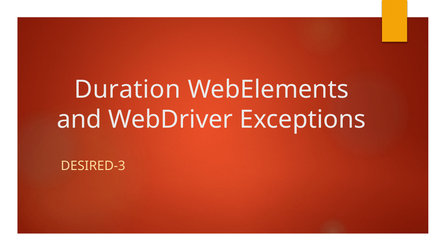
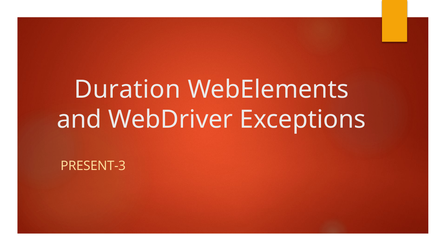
DESIRED-3: DESIRED-3 -> PRESENT-3
